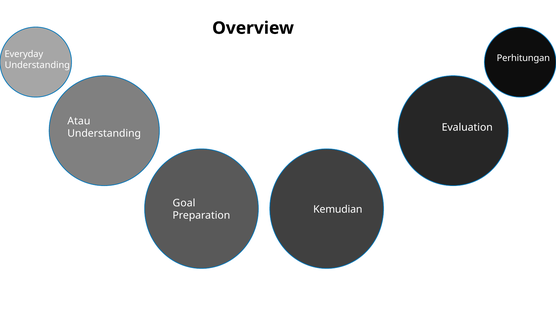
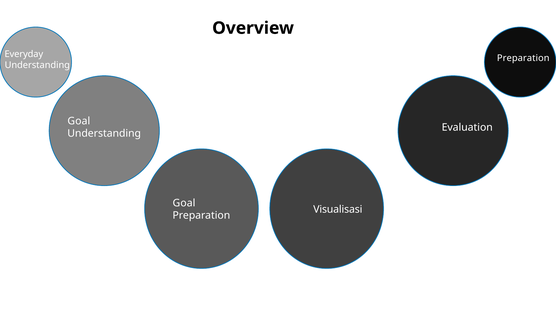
Perhitungan at (523, 58): Perhitungan -> Preparation
Atau at (79, 121): Atau -> Goal
Kemudian: Kemudian -> Visualisasi
